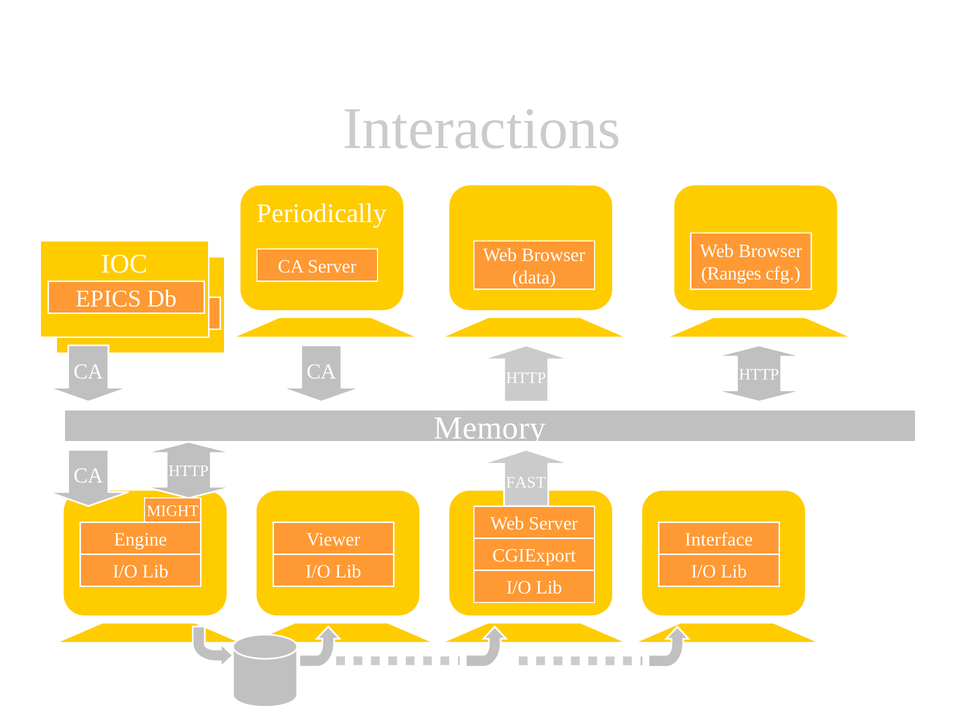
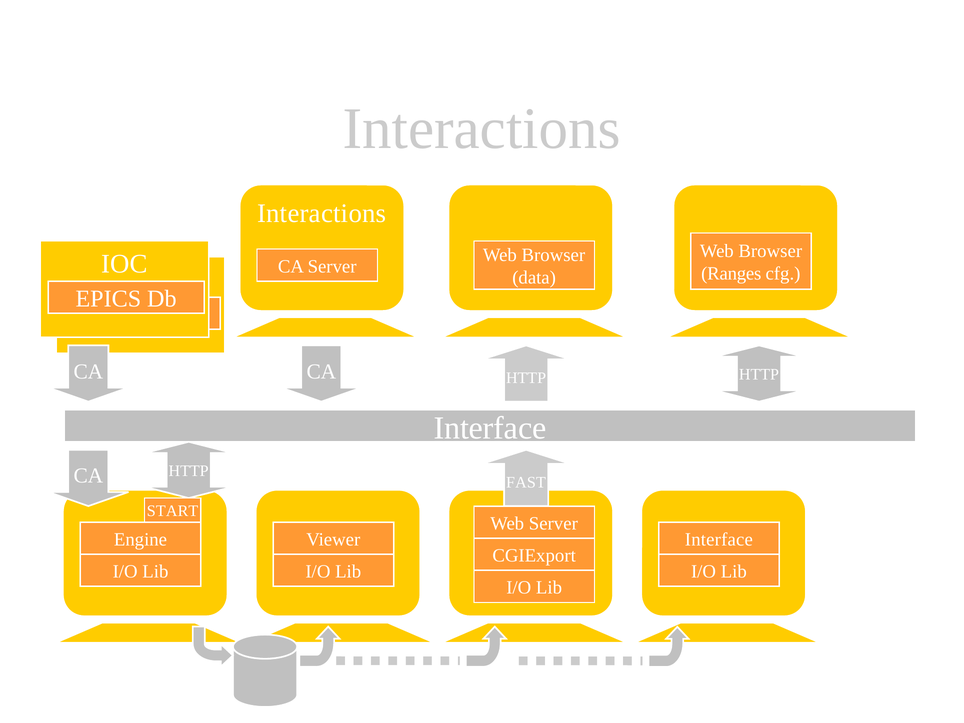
Periodically at (322, 214): Periodically -> Interactions
Memory at (490, 428): Memory -> Interface
MIGHT: MIGHT -> START
